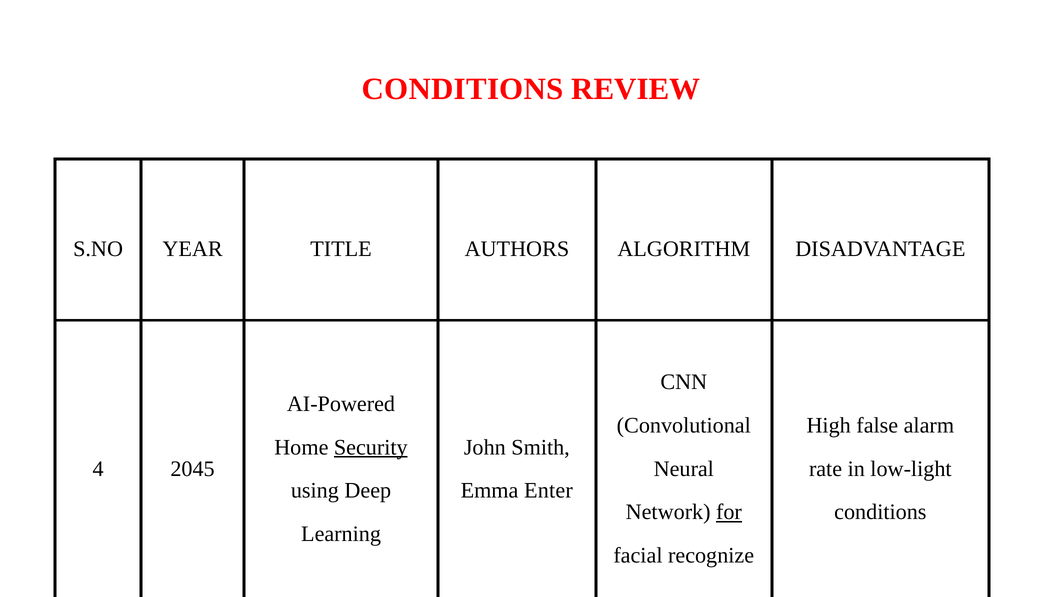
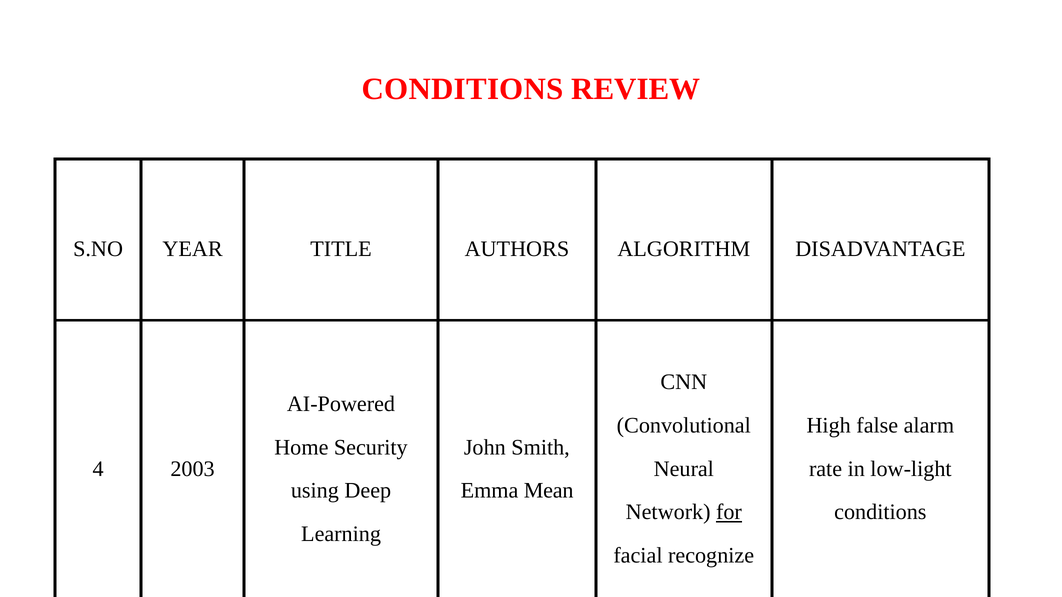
Security underline: present -> none
2045: 2045 -> 2003
Enter: Enter -> Mean
